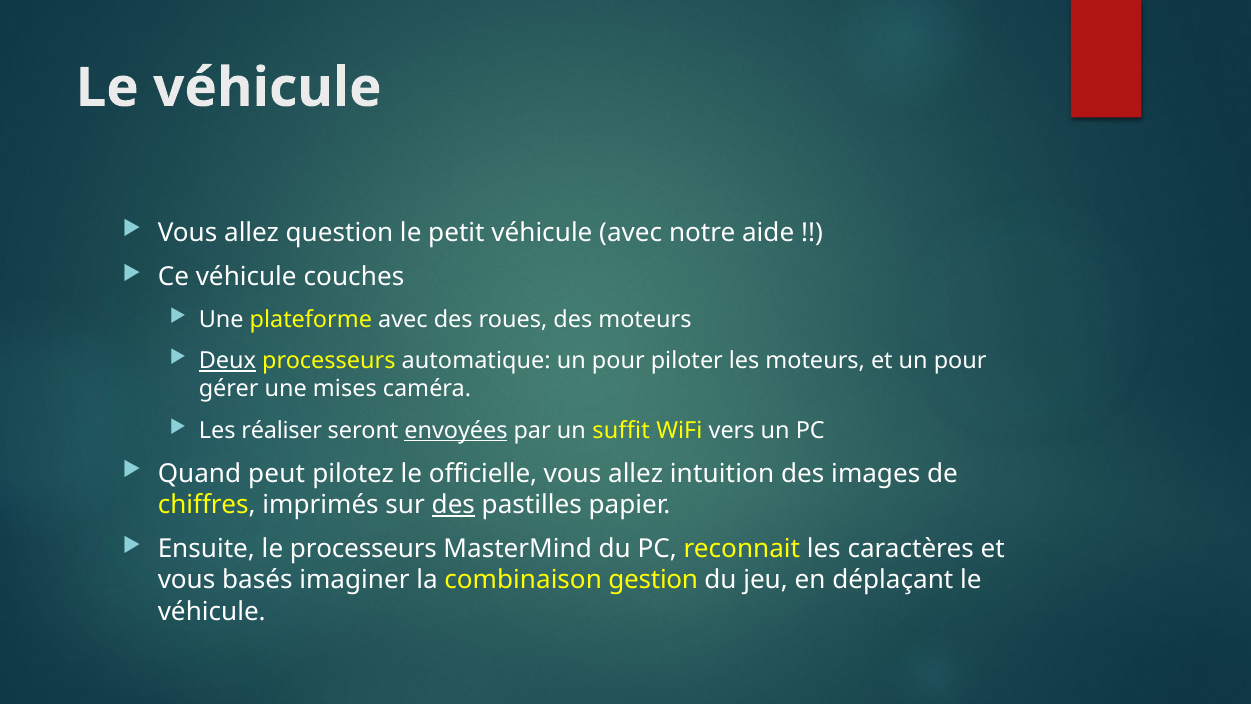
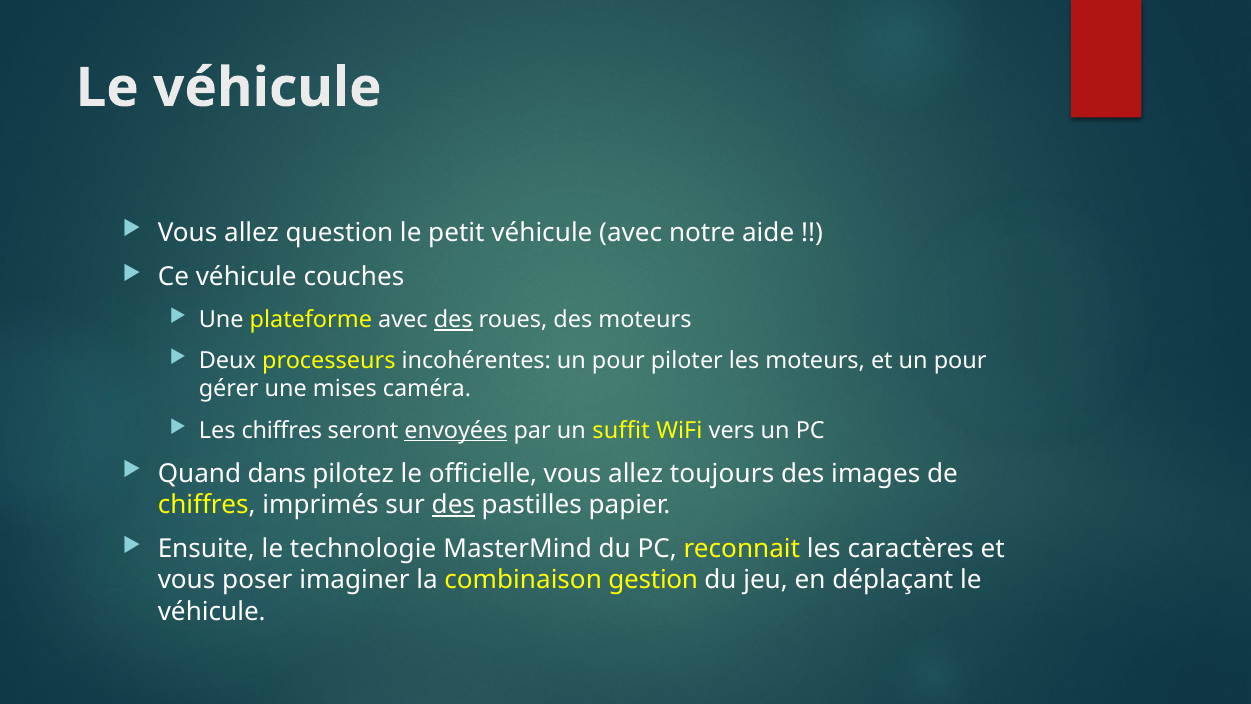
des at (453, 320) underline: none -> present
Deux underline: present -> none
automatique: automatique -> incohérentes
Les réaliser: réaliser -> chiffres
peut: peut -> dans
intuition: intuition -> toujours
le processeurs: processeurs -> technologie
basés: basés -> poser
